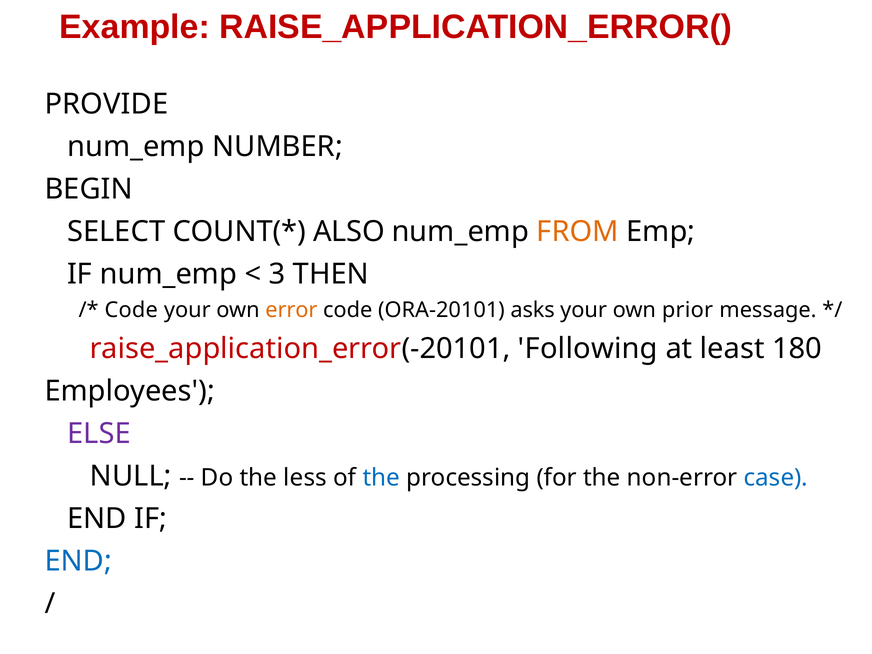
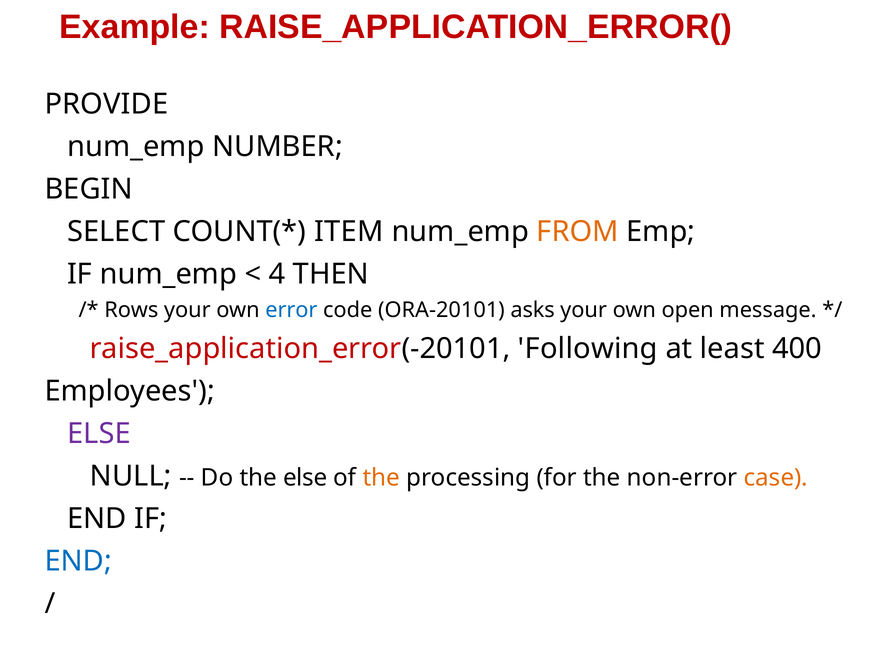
ALSO: ALSO -> ITEM
3: 3 -> 4
Code at (131, 310): Code -> Rows
error colour: orange -> blue
prior: prior -> open
180: 180 -> 400
the less: less -> else
the at (381, 478) colour: blue -> orange
case colour: blue -> orange
